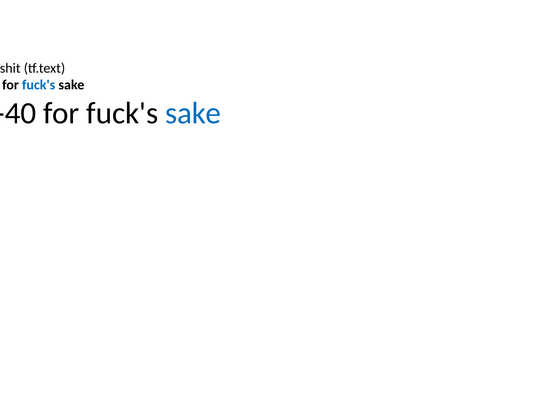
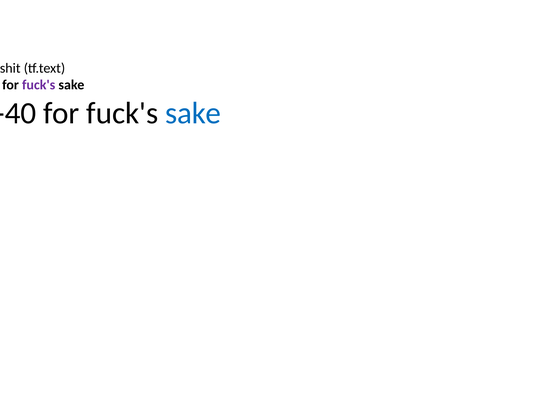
fuck's at (39, 85) colour: blue -> purple
